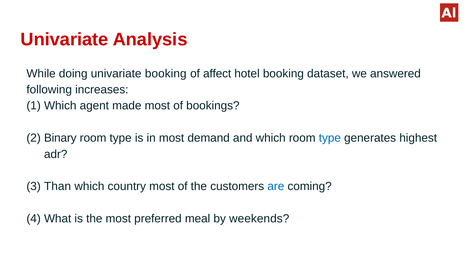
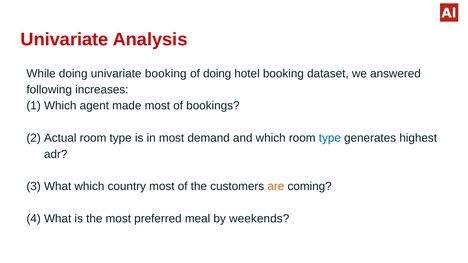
of affect: affect -> doing
Binary: Binary -> Actual
3 Than: Than -> What
are colour: blue -> orange
